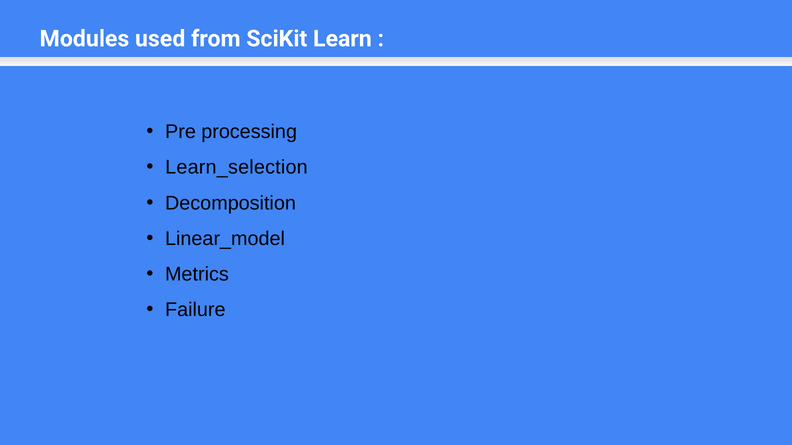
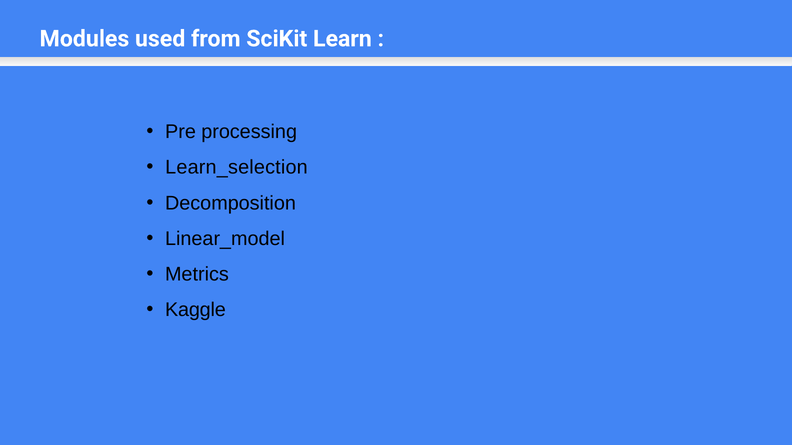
Failure: Failure -> Kaggle
